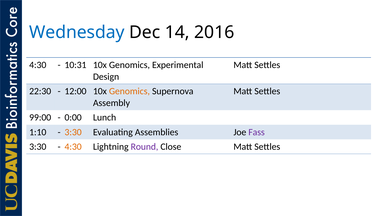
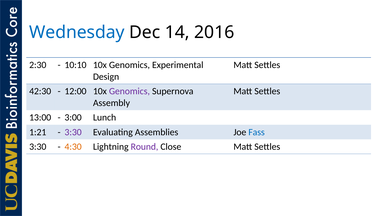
4:30 at (38, 65): 4:30 -> 2:30
10:31: 10:31 -> 10:10
22:30: 22:30 -> 42:30
Genomics at (129, 91) colour: orange -> purple
99:00: 99:00 -> 13:00
0:00: 0:00 -> 3:00
1:10: 1:10 -> 1:21
3:30 at (73, 132) colour: orange -> purple
Fass colour: purple -> blue
